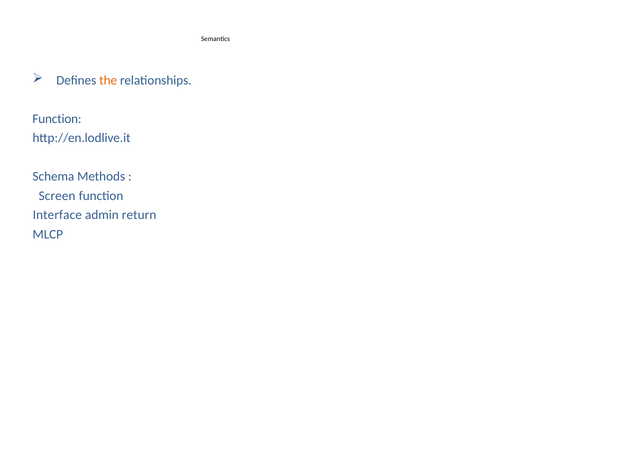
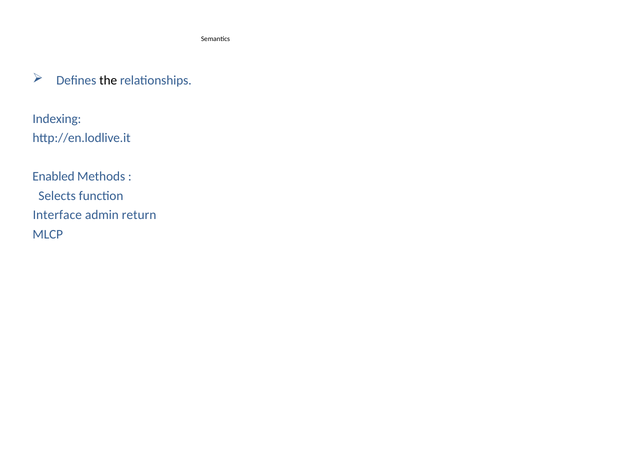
the colour: orange -> black
Function at (57, 119): Function -> Indexing
Schema: Schema -> Enabled
Screen: Screen -> Selects
